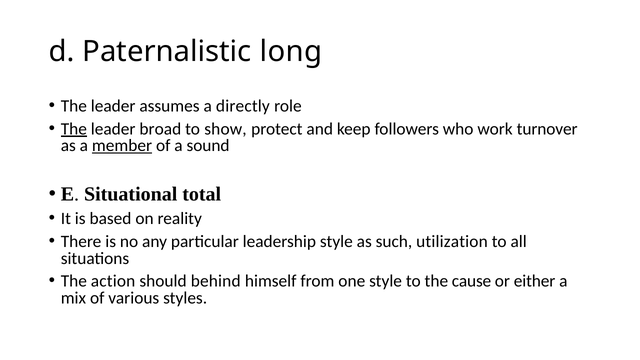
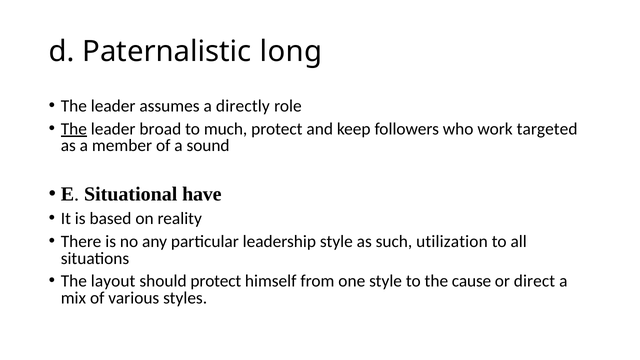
show: show -> much
turnover: turnover -> targeted
member underline: present -> none
total: total -> have
action: action -> layout
should behind: behind -> protect
either: either -> direct
